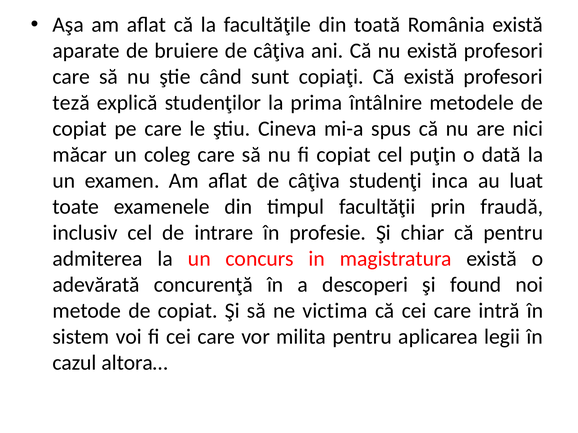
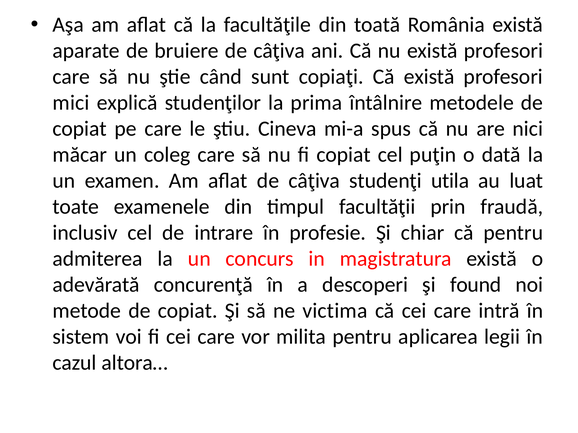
teză: teză -> mici
inca: inca -> utila
